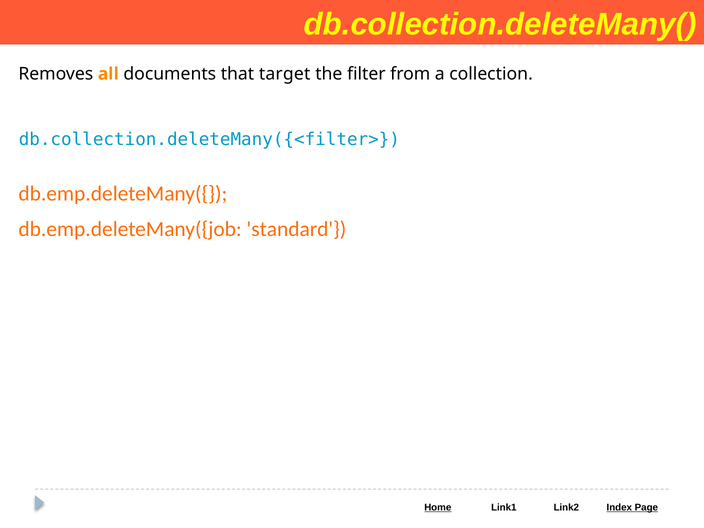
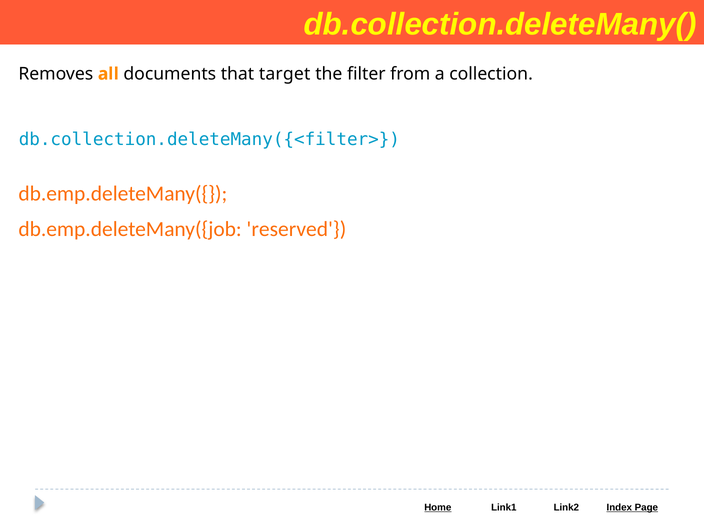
standard: standard -> reserved
